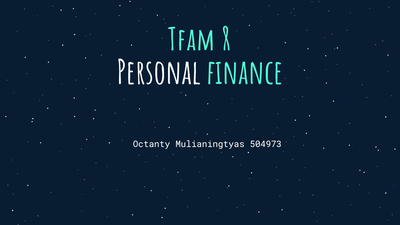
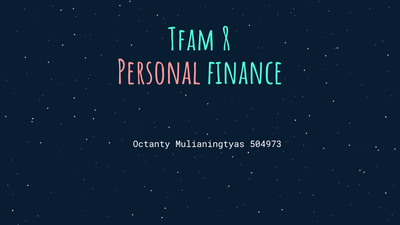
Personal colour: white -> pink
